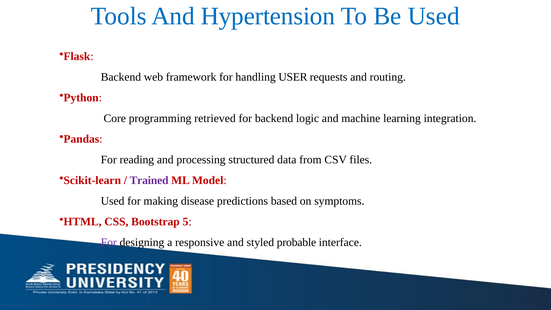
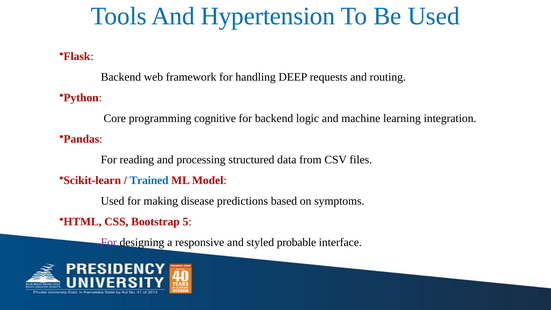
USER: USER -> DEEP
retrieved: retrieved -> cognitive
Trained colour: purple -> blue
